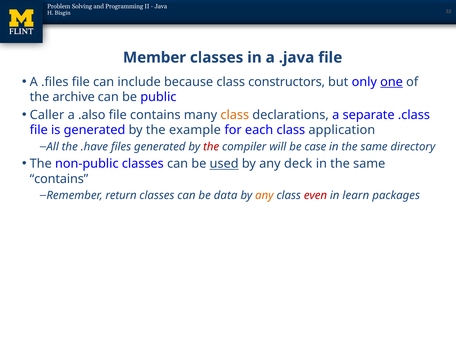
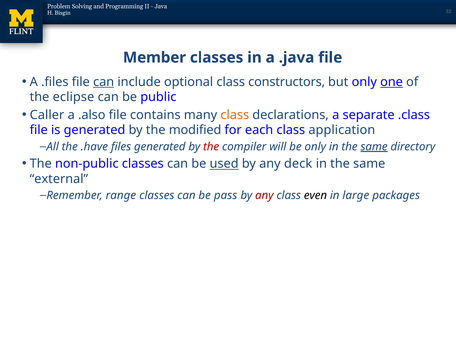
can at (104, 82) underline: none -> present
because: because -> optional
archive: archive -> eclipse
example: example -> modified
be case: case -> only
same at (374, 147) underline: none -> present
contains at (59, 179): contains -> external
return: return -> range
data: data -> pass
any at (264, 195) colour: orange -> red
even colour: red -> black
learn: learn -> large
